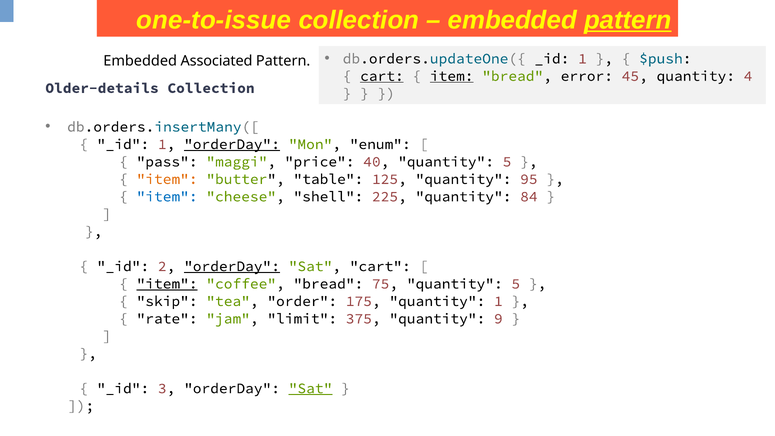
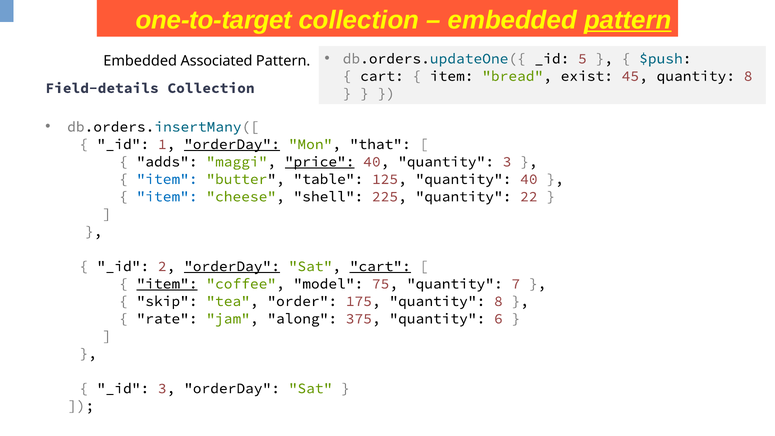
one-to-issue: one-to-issue -> one-to-target
db.orders.updateOne({ _id 1: 1 -> 5
cart at (382, 76) underline: present -> none
item at (452, 76) underline: present -> none
error: error -> exist
45 quantity 4: 4 -> 8
Older-details: Older-details -> Field-details
enum: enum -> that
pass: pass -> adds
price underline: none -> present
40 quantity 5: 5 -> 3
item at (167, 179) colour: orange -> blue
quantity 95: 95 -> 40
84: 84 -> 22
cart at (380, 266) underline: none -> present
coffee bread: bread -> model
75 quantity 5: 5 -> 7
175 quantity 1: 1 -> 8
limit: limit -> along
9: 9 -> 6
Sat at (310, 388) underline: present -> none
